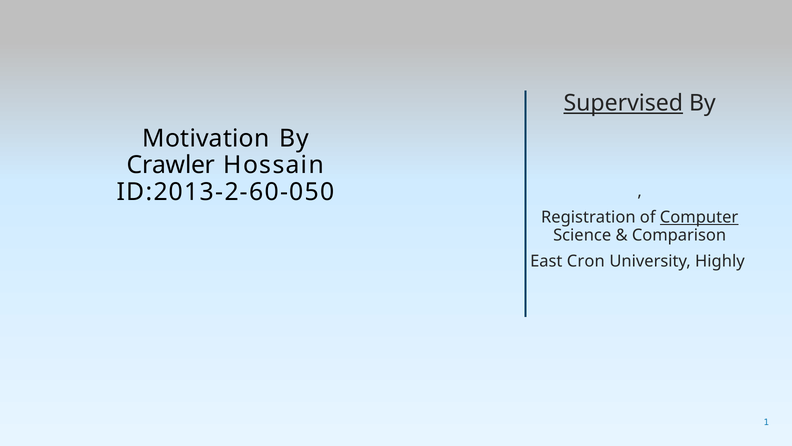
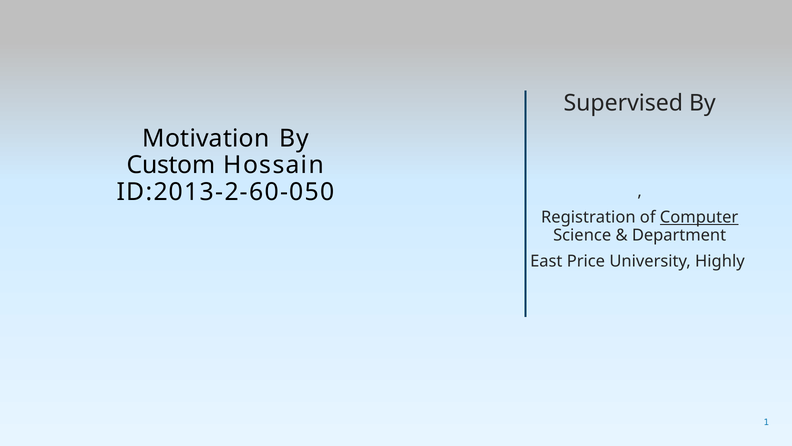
Supervised underline: present -> none
Crawler: Crawler -> Custom
Comparison: Comparison -> Department
Cron: Cron -> Price
